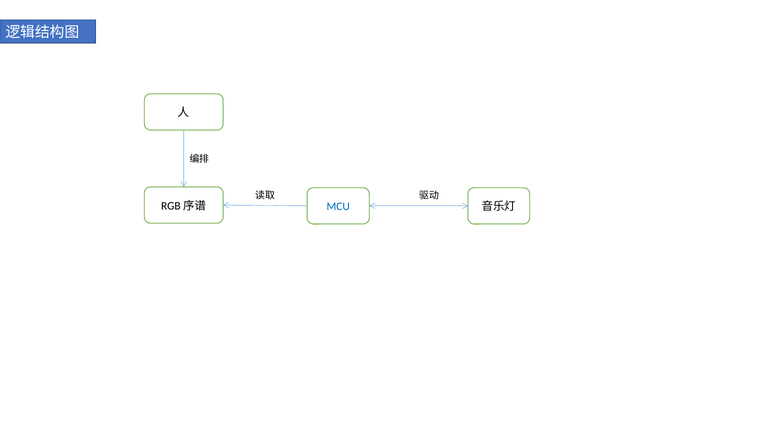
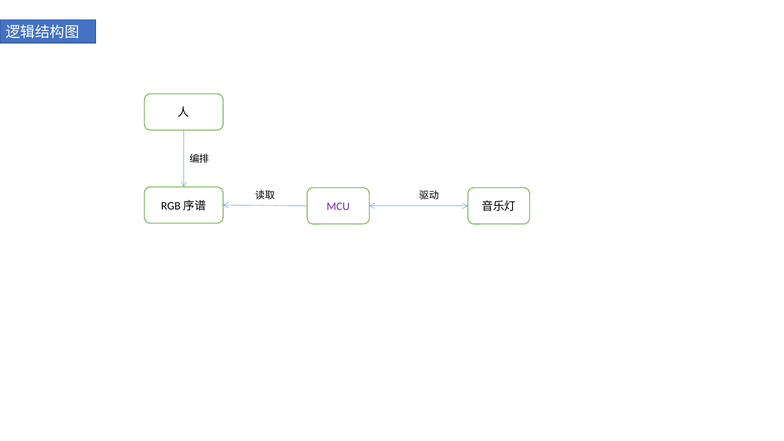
MCU colour: blue -> purple
